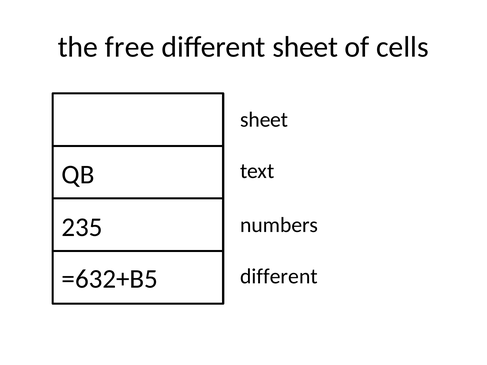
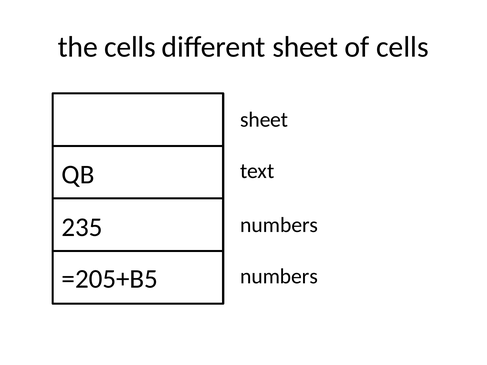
the free: free -> cells
different at (279, 277): different -> numbers
=632+B5: =632+B5 -> =205+B5
